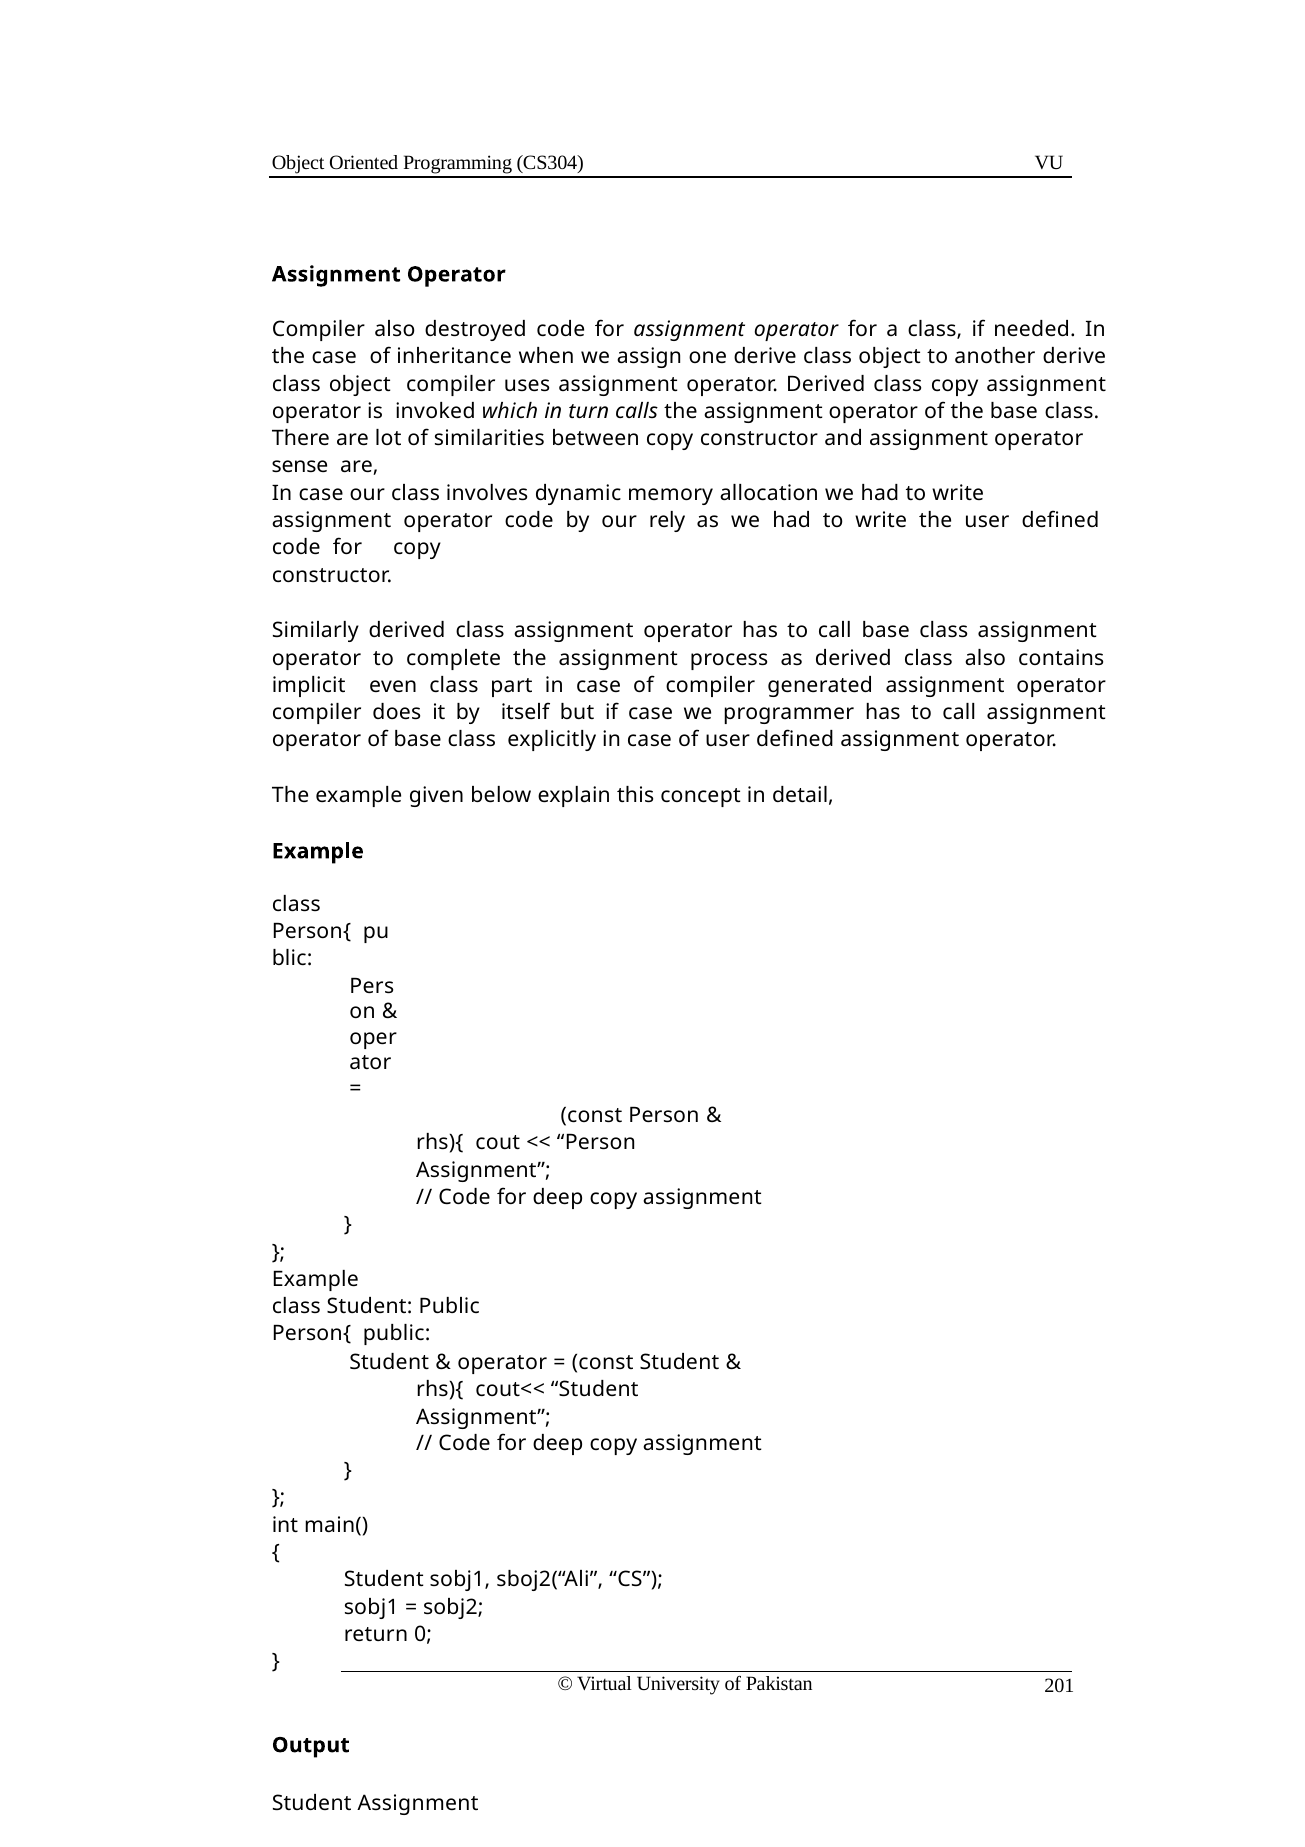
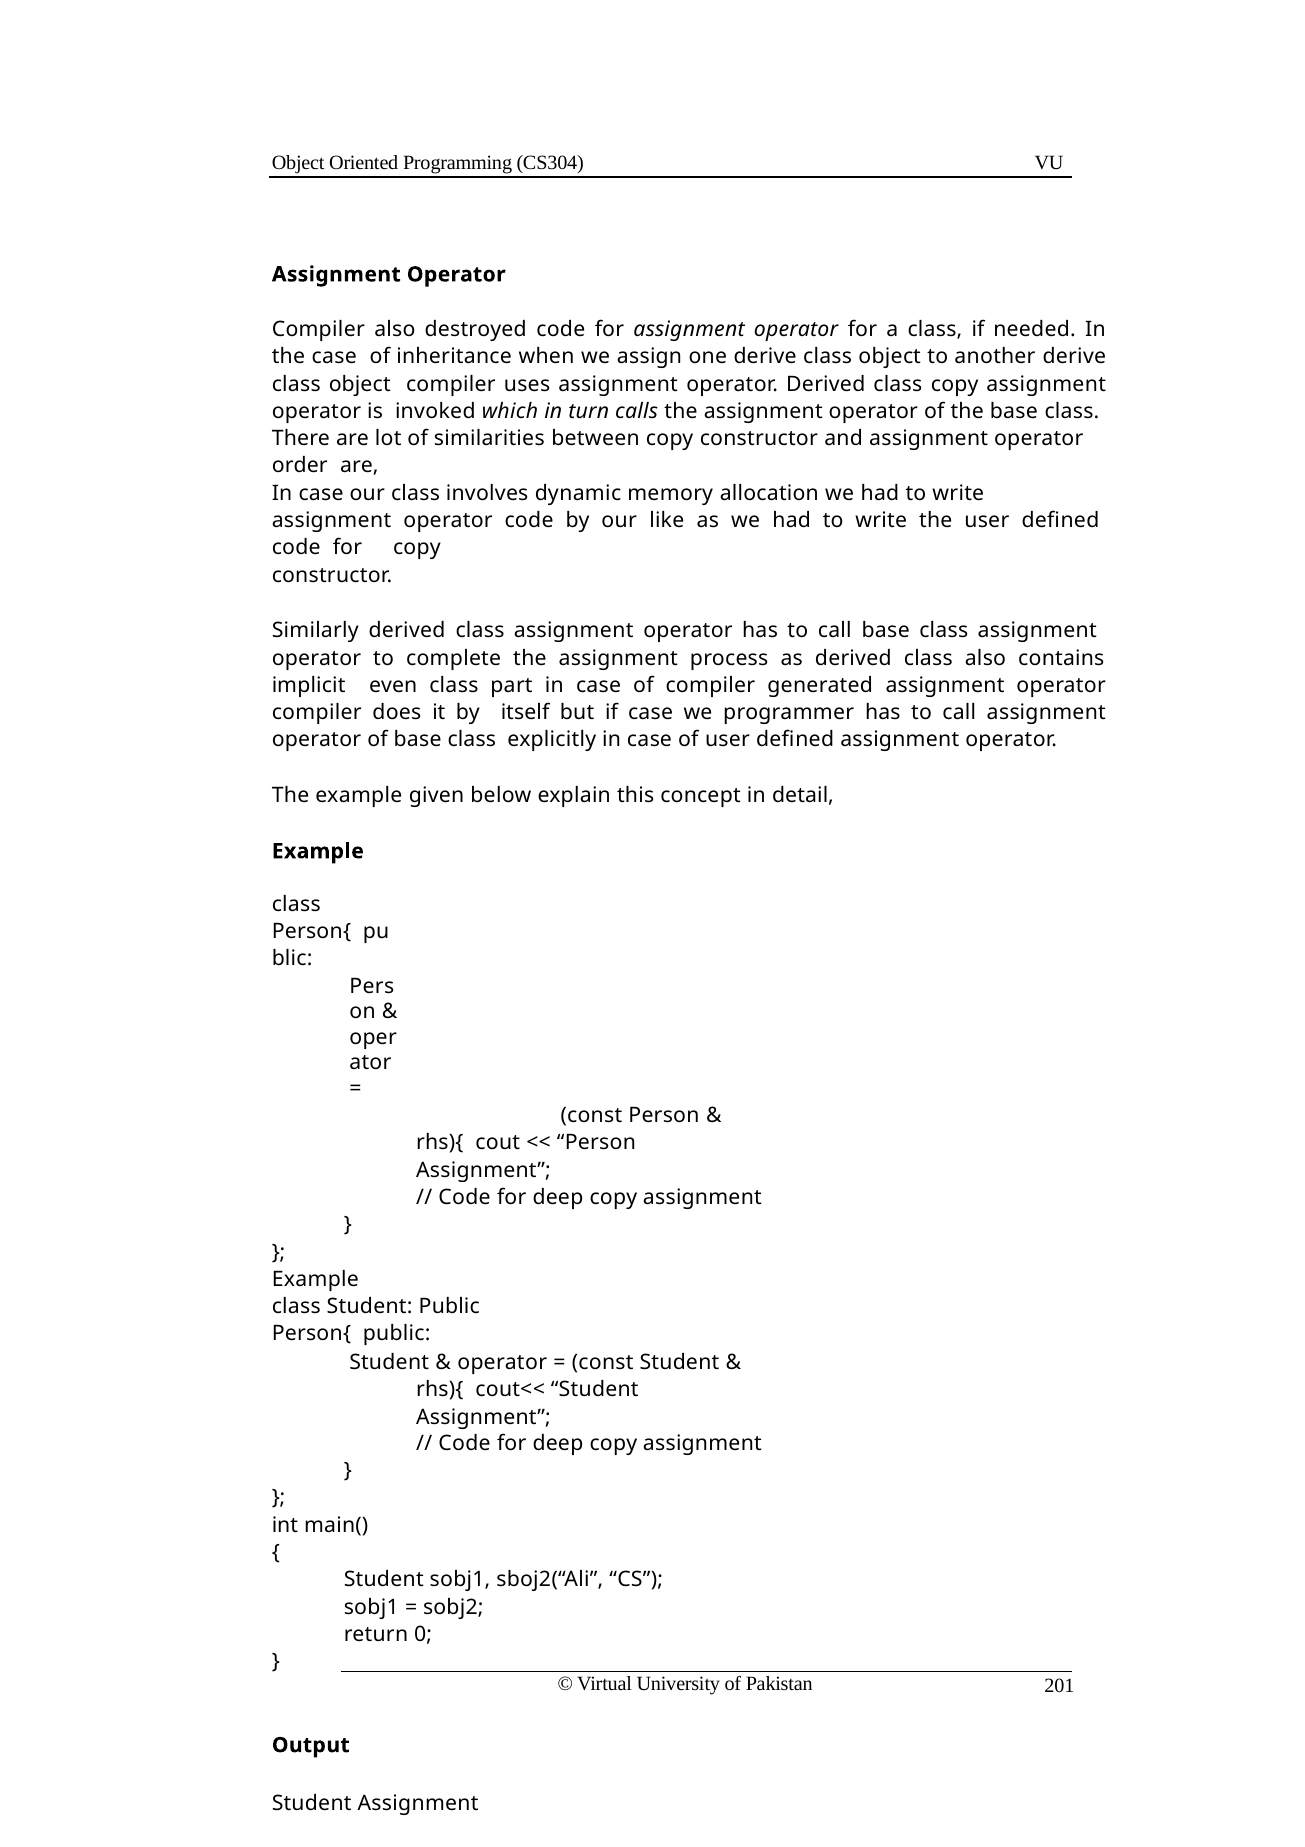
sense: sense -> order
rely: rely -> like
